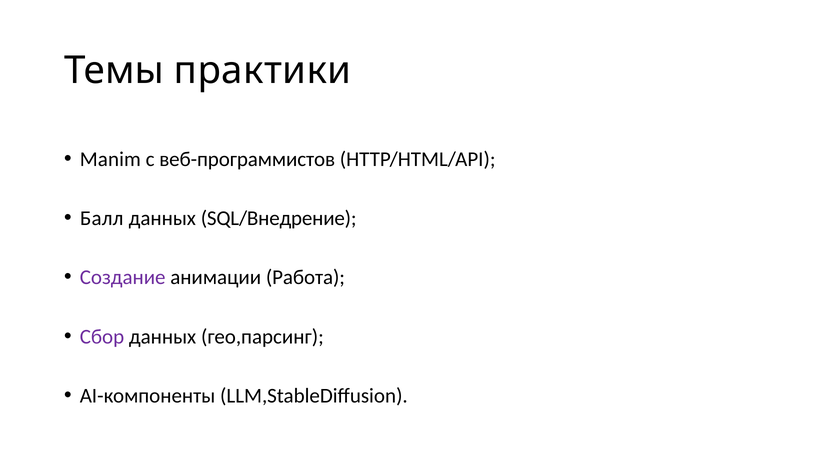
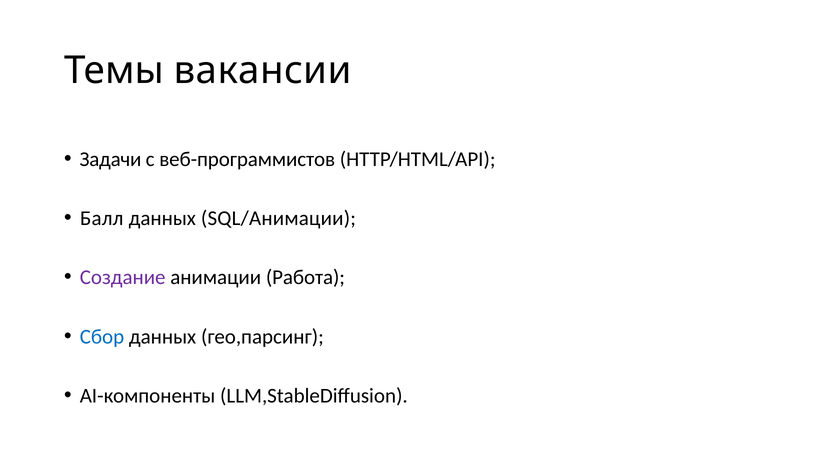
практики: практики -> вакансии
Manim: Manim -> Задачи
SQL/Внедрение: SQL/Внедрение -> SQL/Анимации
Сбор colour: purple -> blue
